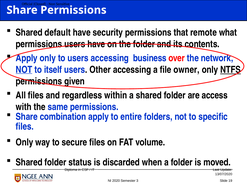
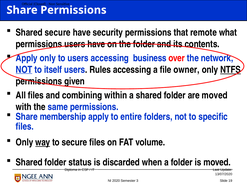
Shared default: default -> secure
Other: Other -> Rules
regardless: regardless -> combining
are access: access -> moved
combination: combination -> membership
way underline: none -> present
